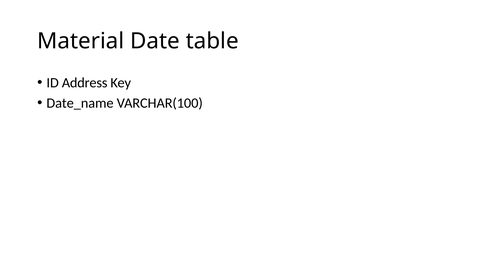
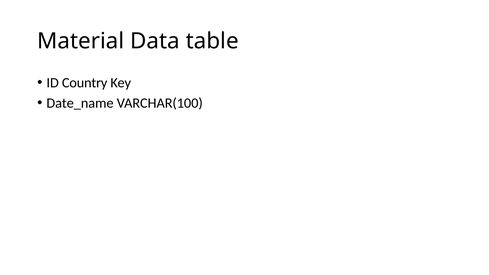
Date: Date -> Data
Address: Address -> Country
